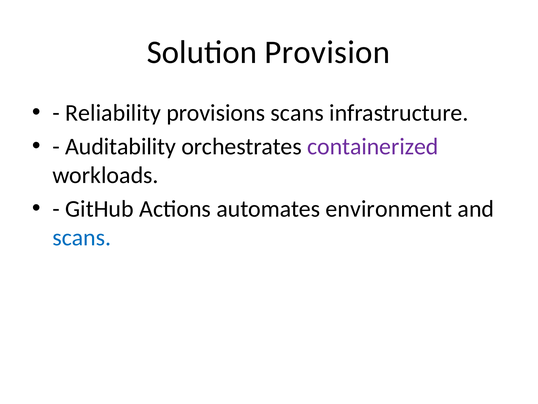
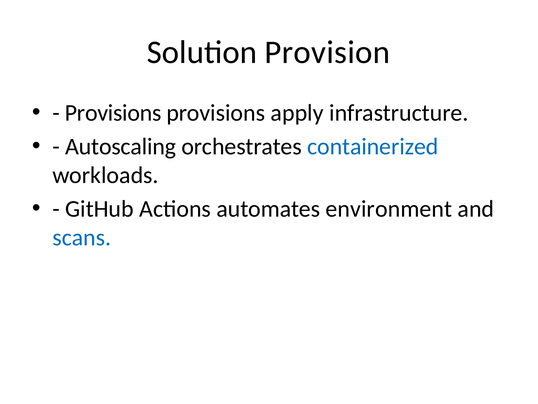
Reliability at (113, 113): Reliability -> Provisions
provisions scans: scans -> apply
Auditability: Auditability -> Autoscaling
containerized colour: purple -> blue
